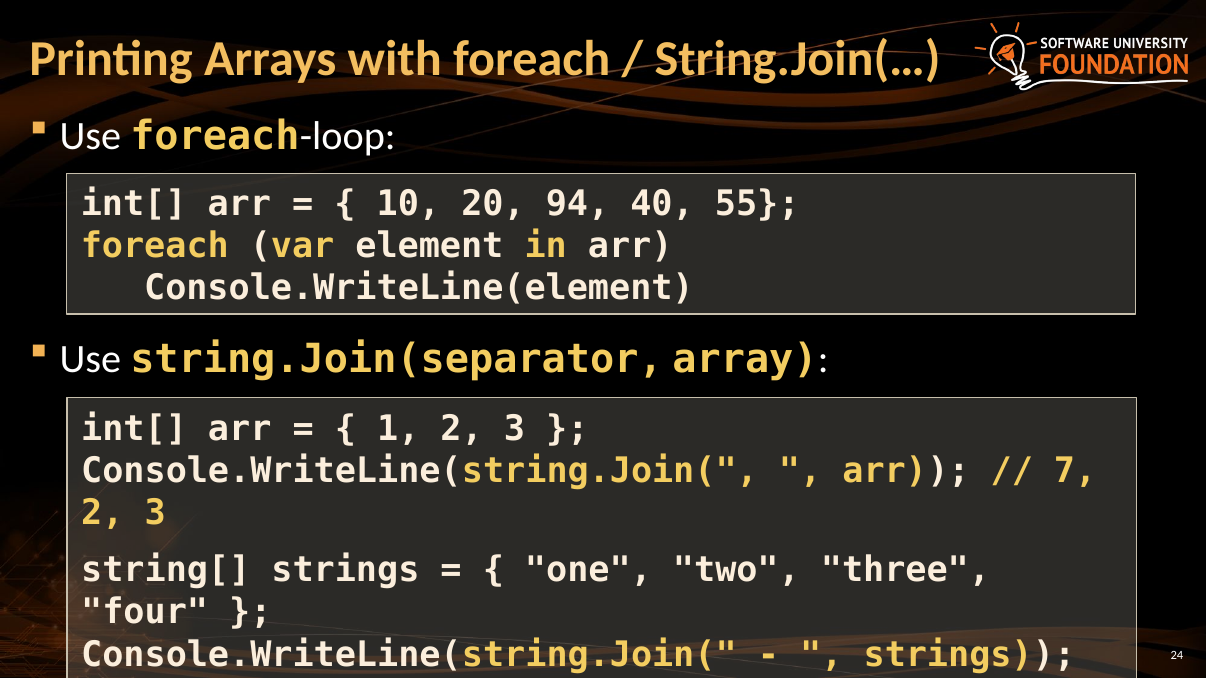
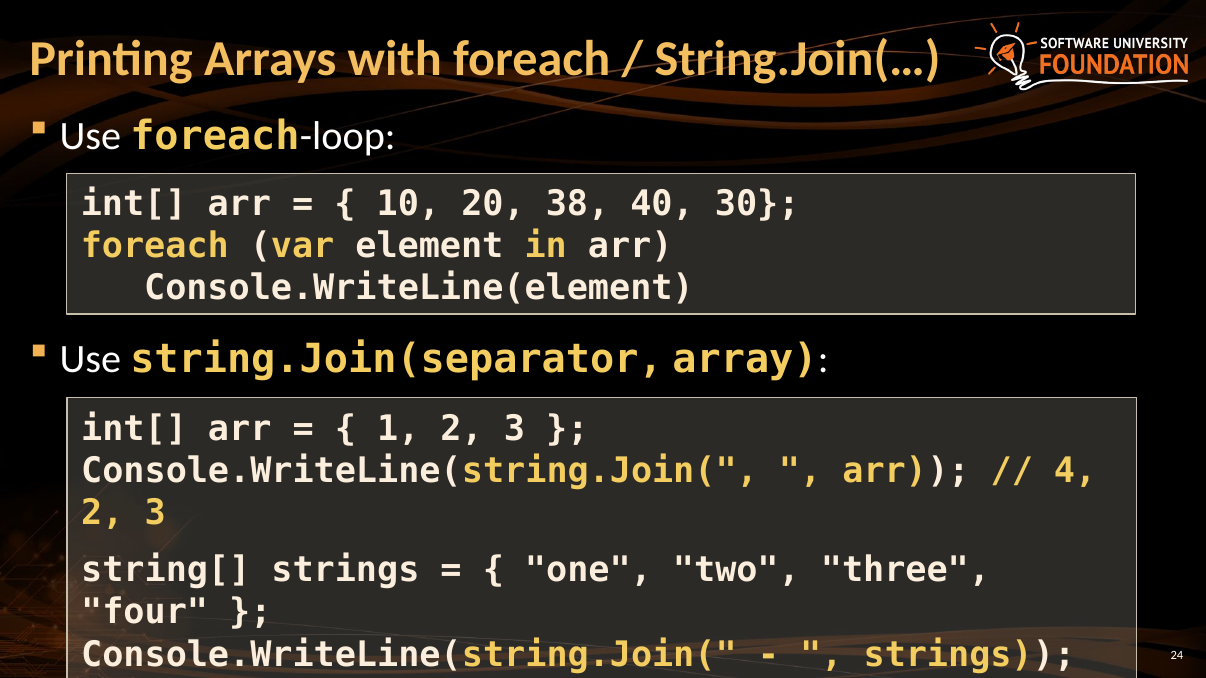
94: 94 -> 38
55: 55 -> 30
7: 7 -> 4
